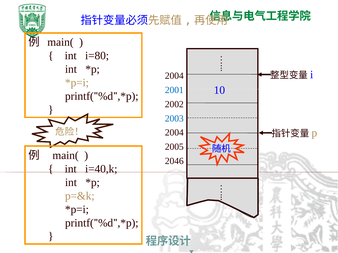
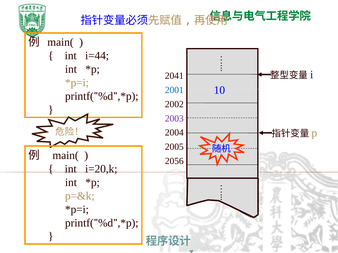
i=80: i=80 -> i=44
2004 at (174, 76): 2004 -> 2041
2003 colour: blue -> purple
2046: 2046 -> 2056
i=40,k: i=40,k -> i=20,k
